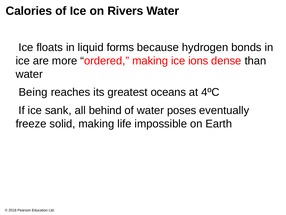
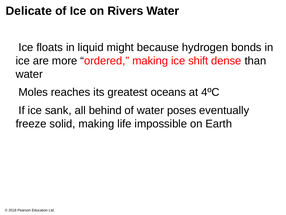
Calories: Calories -> Delicate
forms: forms -> might
ions: ions -> shift
Being: Being -> Moles
